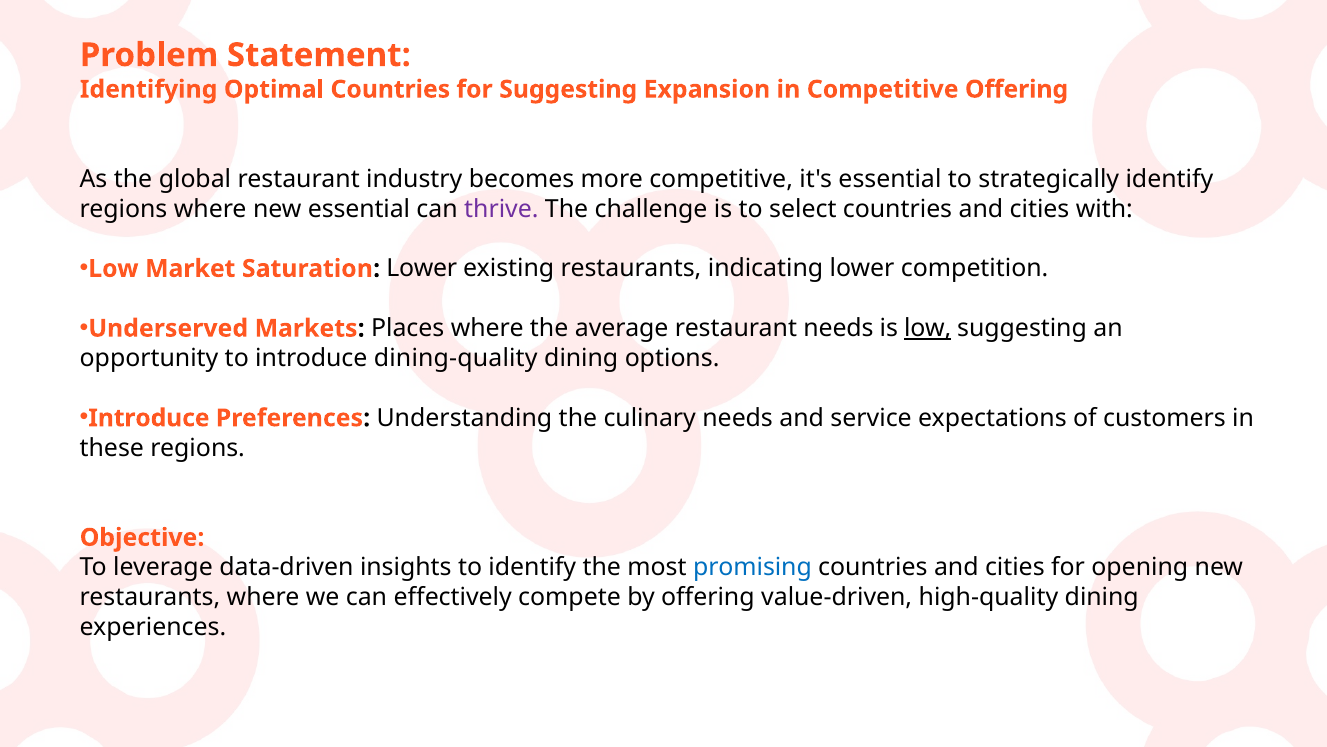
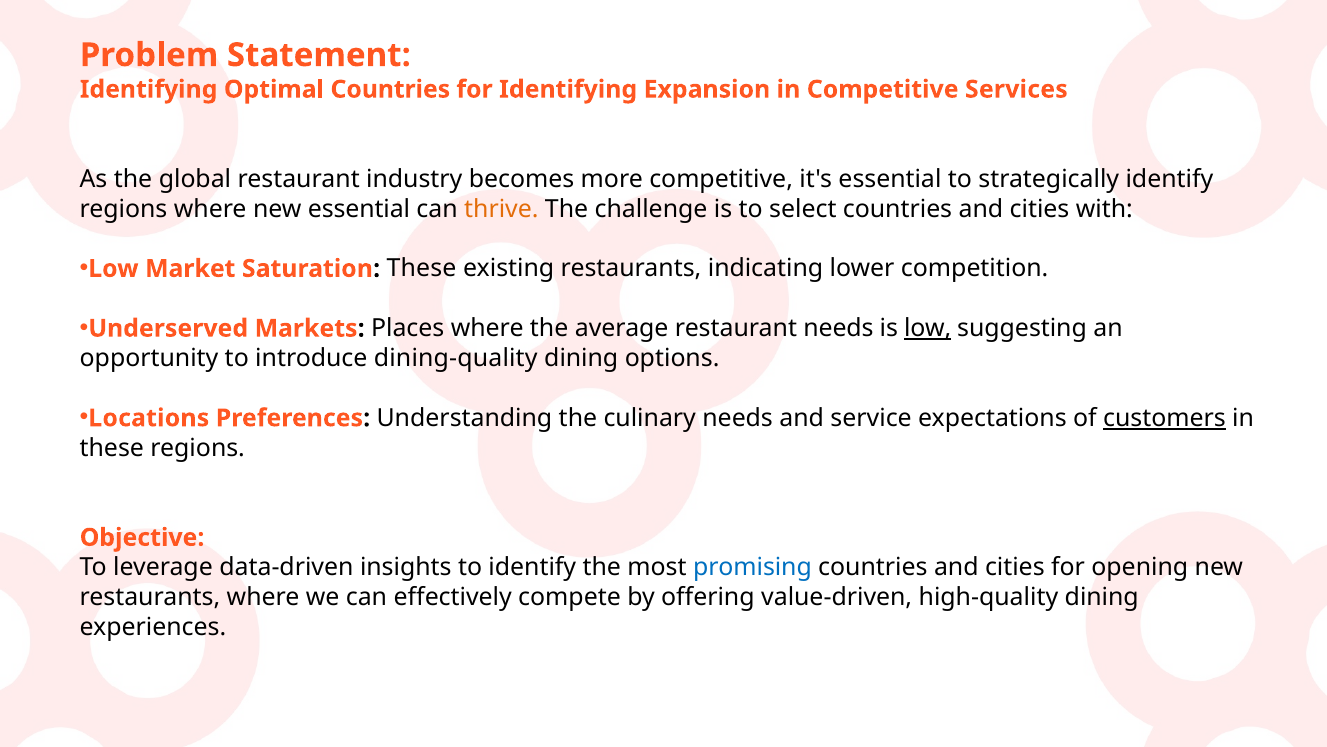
for Suggesting: Suggesting -> Identifying
Competitive Offering: Offering -> Services
thrive colour: purple -> orange
Saturation Lower: Lower -> These
Introduce at (149, 418): Introduce -> Locations
customers underline: none -> present
